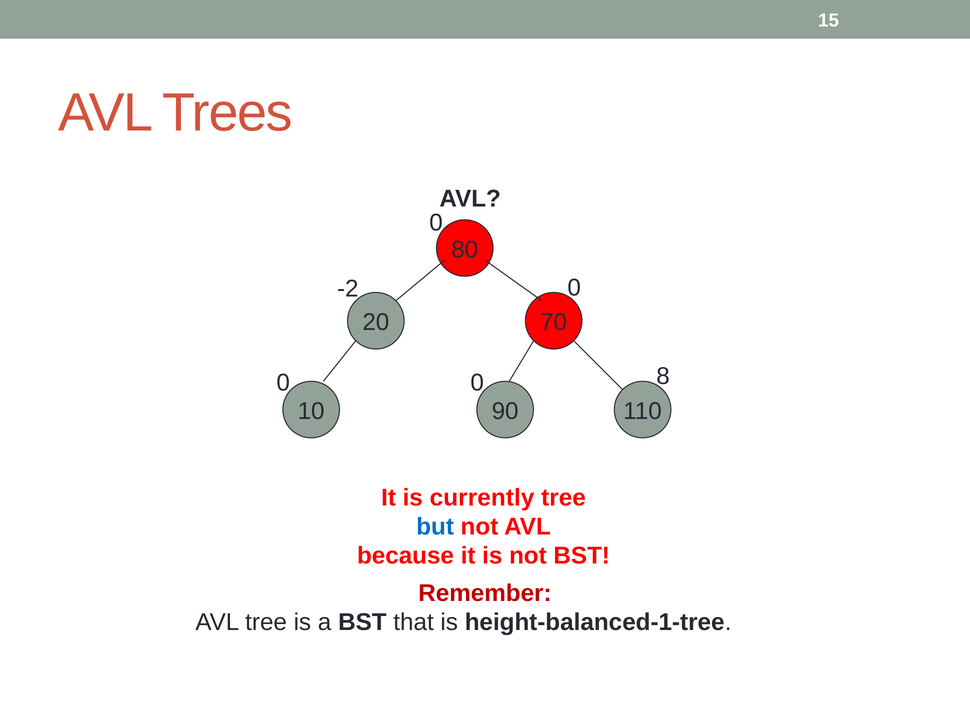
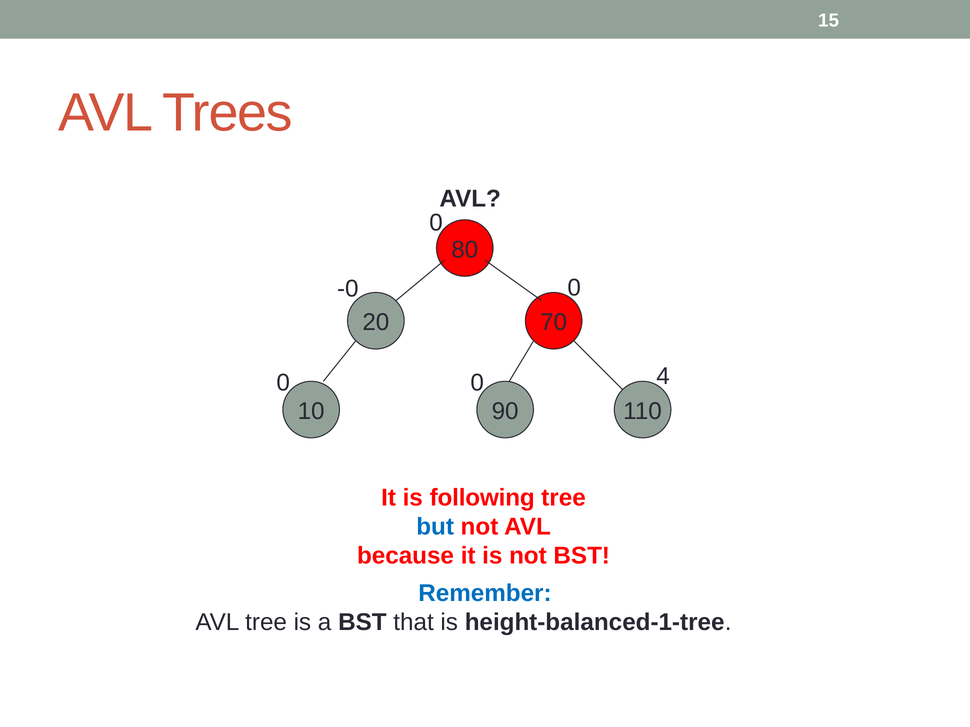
-2: -2 -> -0
8: 8 -> 4
currently: currently -> following
Remember colour: red -> blue
